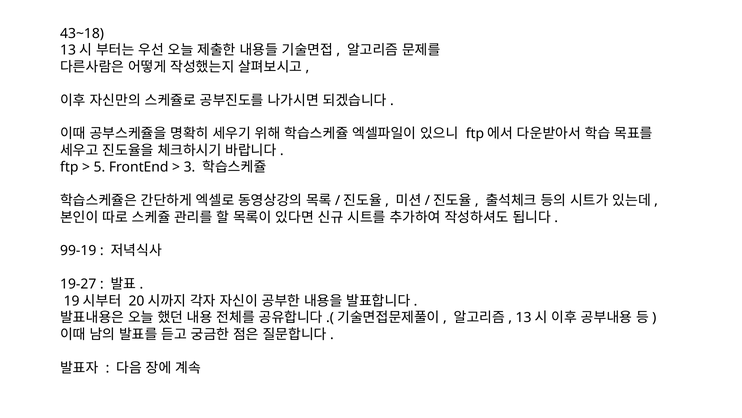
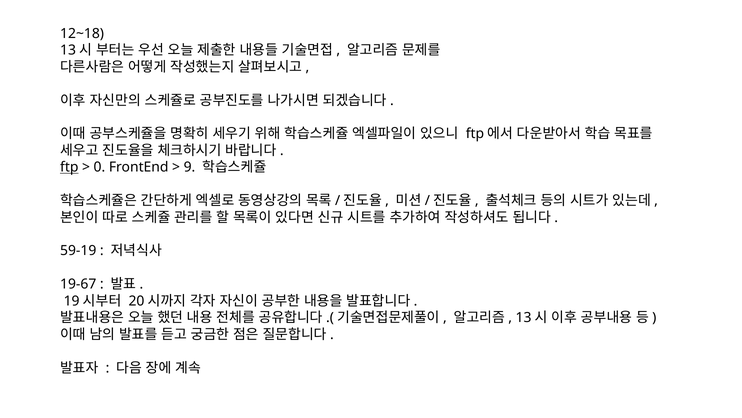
43~18: 43~18 -> 12~18
ftp underline: none -> present
5: 5 -> 0
3: 3 -> 9
99-19: 99-19 -> 59-19
19-27: 19-27 -> 19-67
